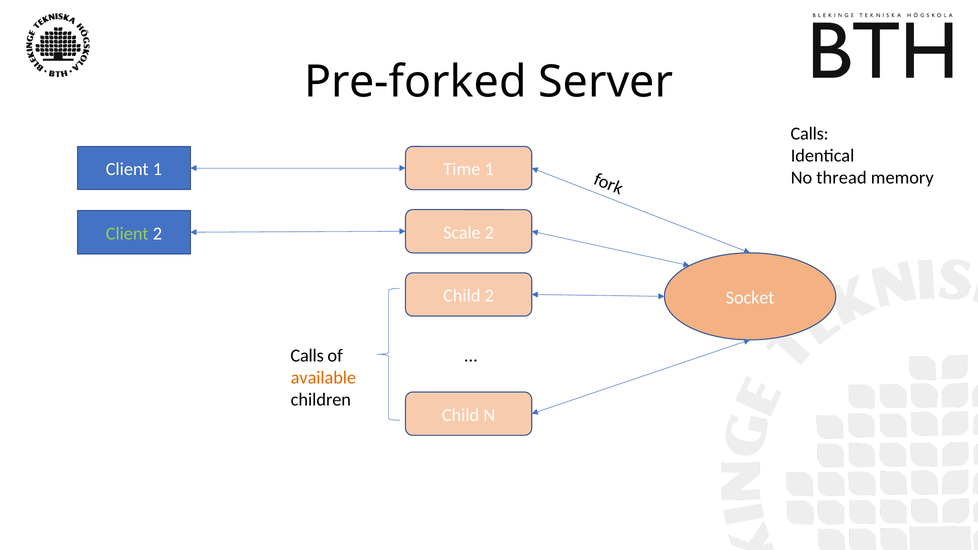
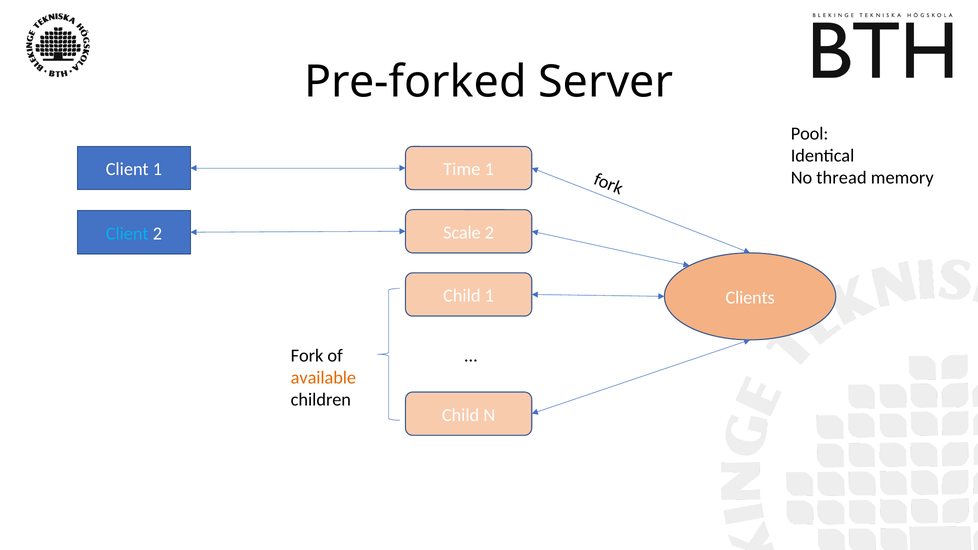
Calls at (810, 134): Calls -> Pool
Client at (127, 234) colour: light green -> light blue
Child 2: 2 -> 1
Socket: Socket -> Clients
Calls at (307, 356): Calls -> Fork
